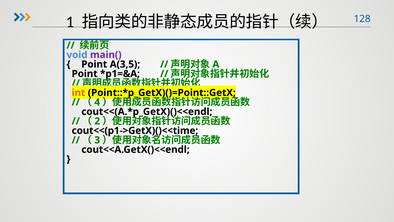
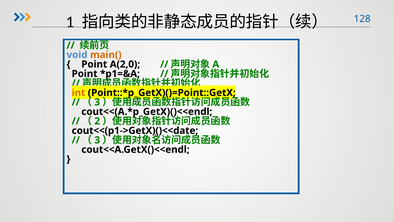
main( colour: purple -> orange
A(3,5: A(3,5 -> A(2,0
4 at (97, 102): 4 -> 3
cout<<(p1->GetX)()<<time: cout<<(p1->GetX)()<<time -> cout<<(p1->GetX)()<<date
